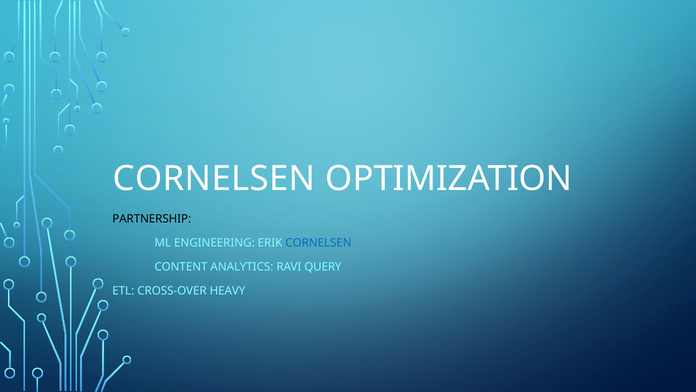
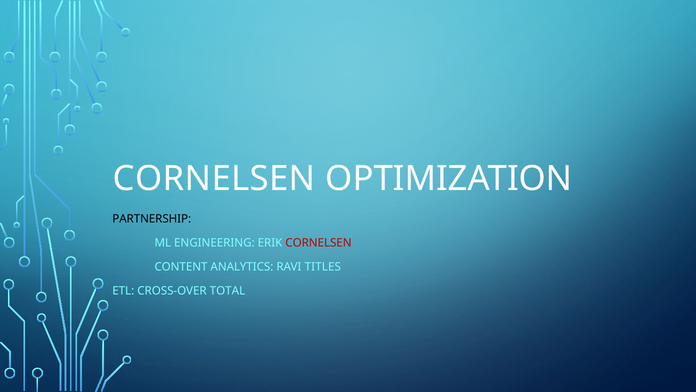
CORNELSEN at (318, 243) colour: blue -> red
QUERY: QUERY -> TITLES
HEAVY: HEAVY -> TOTAL
